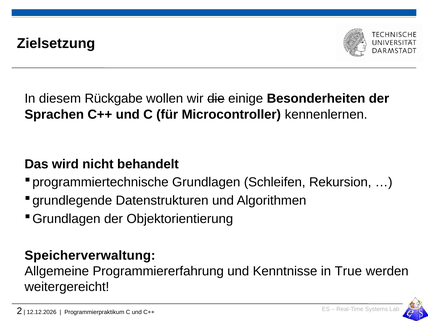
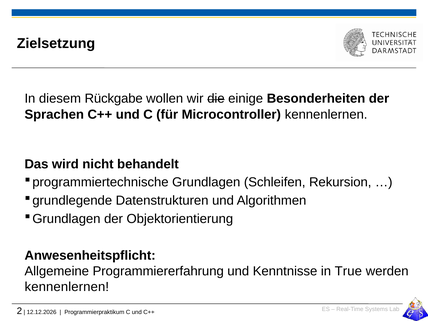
Speicherverwaltung: Speicherverwaltung -> Anwesenheitspflicht
weitergereicht at (67, 287): weitergereicht -> kennenlernen
